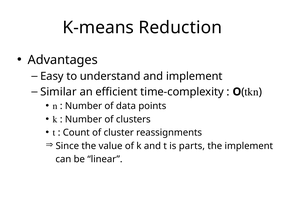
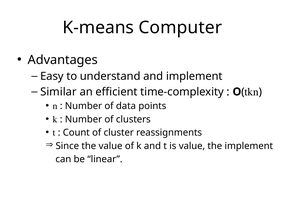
Reduction: Reduction -> Computer
is parts: parts -> value
